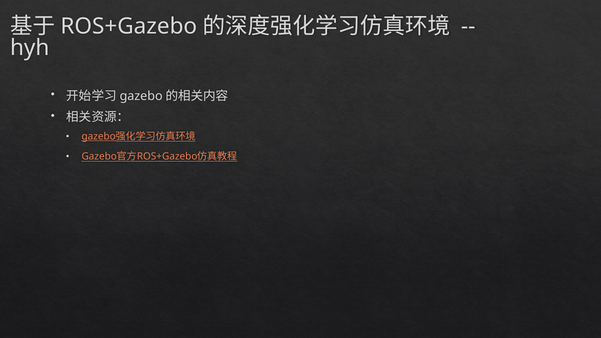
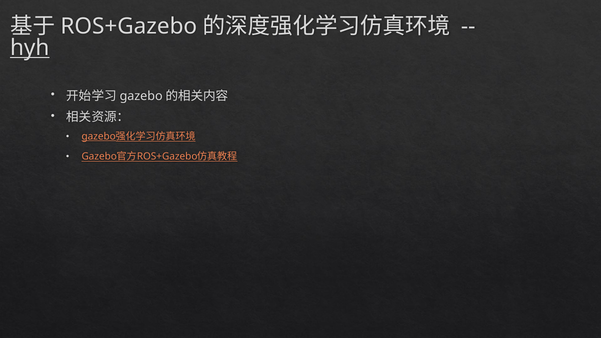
hyh underline: none -> present
